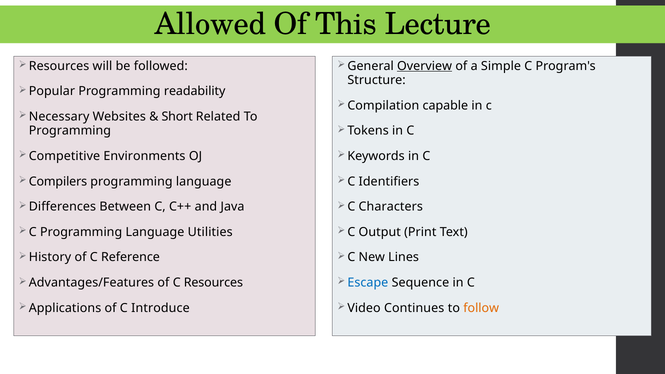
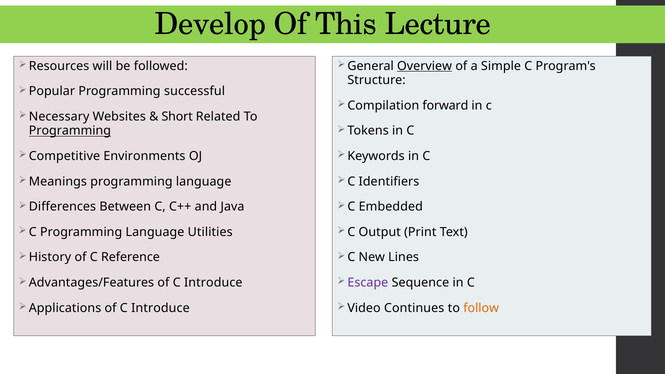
Allowed: Allowed -> Develop
readability: readability -> successful
capable: capable -> forward
Programming at (70, 131) underline: none -> present
Compilers: Compilers -> Meanings
Characters: Characters -> Embedded
Advantages/Features of C Resources: Resources -> Introduce
Escape colour: blue -> purple
